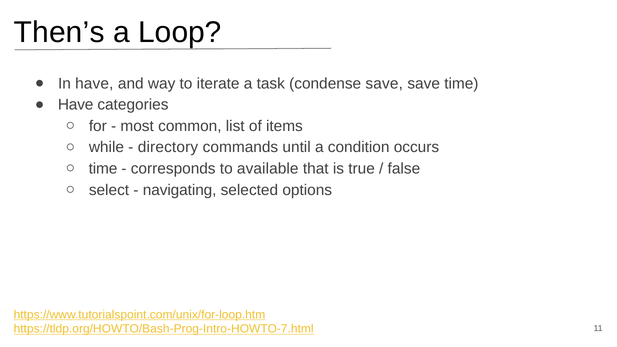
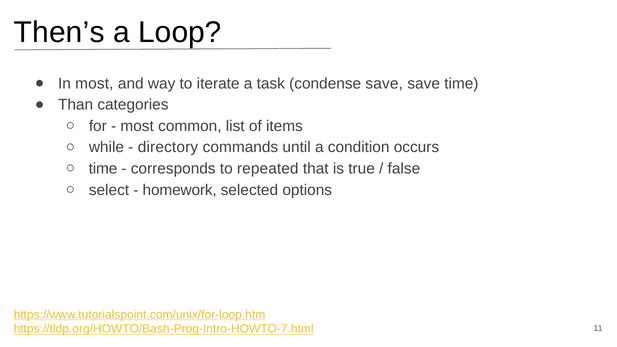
In have: have -> most
Have at (76, 105): Have -> Than
available: available -> repeated
navigating: navigating -> homework
